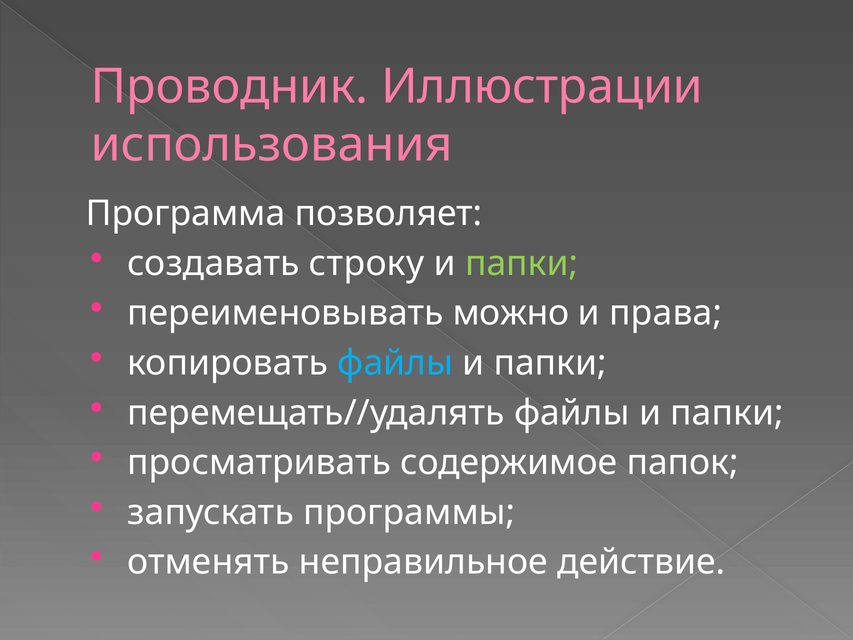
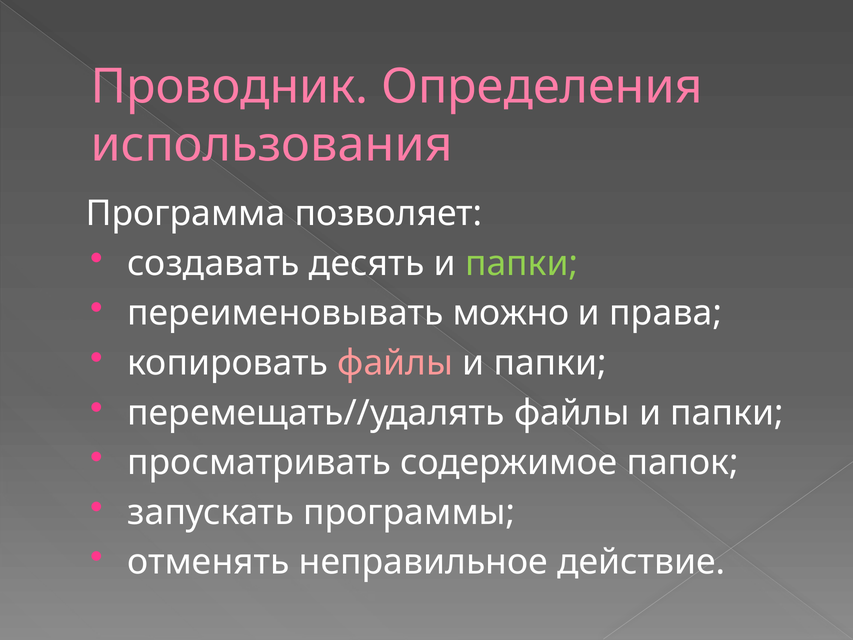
Иллюстрации: Иллюстрации -> Определения
строку: строку -> десять
файлы at (395, 363) colour: light blue -> pink
